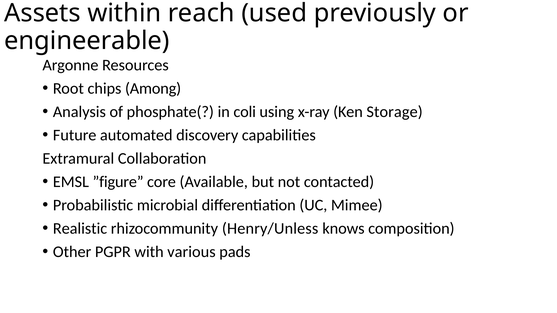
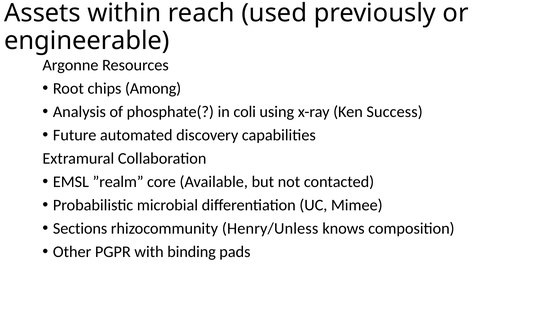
Storage: Storage -> Success
”figure: ”figure -> ”realm
Realistic: Realistic -> Sections
various: various -> binding
